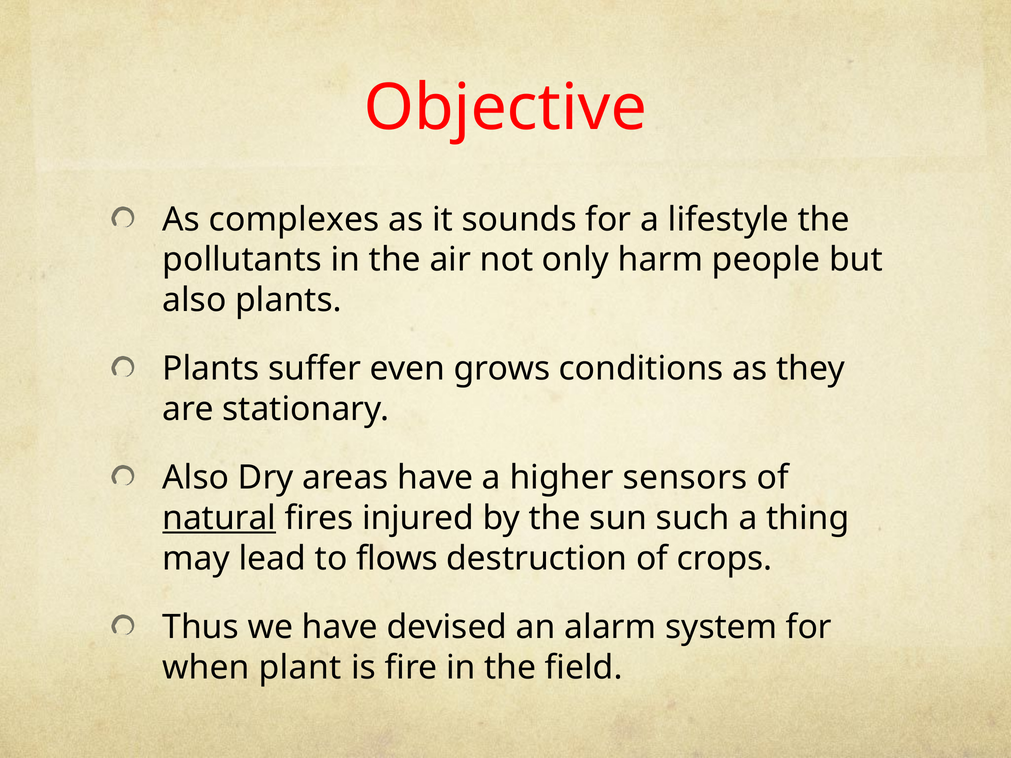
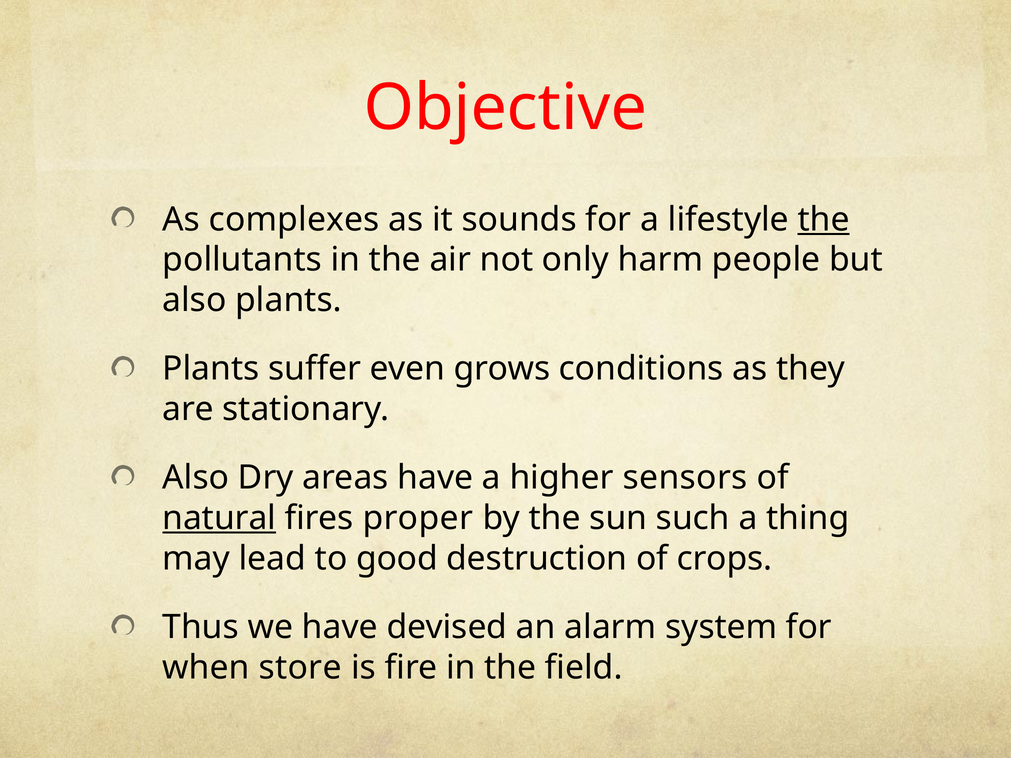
the at (824, 219) underline: none -> present
injured: injured -> proper
flows: flows -> good
plant: plant -> store
